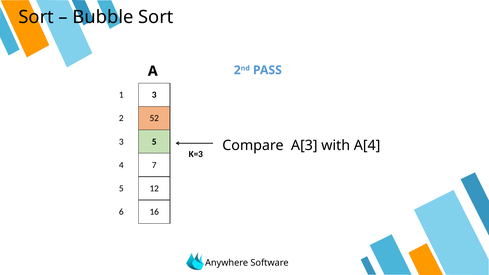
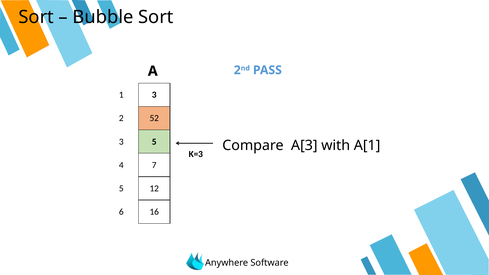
A[4: A[4 -> A[1
